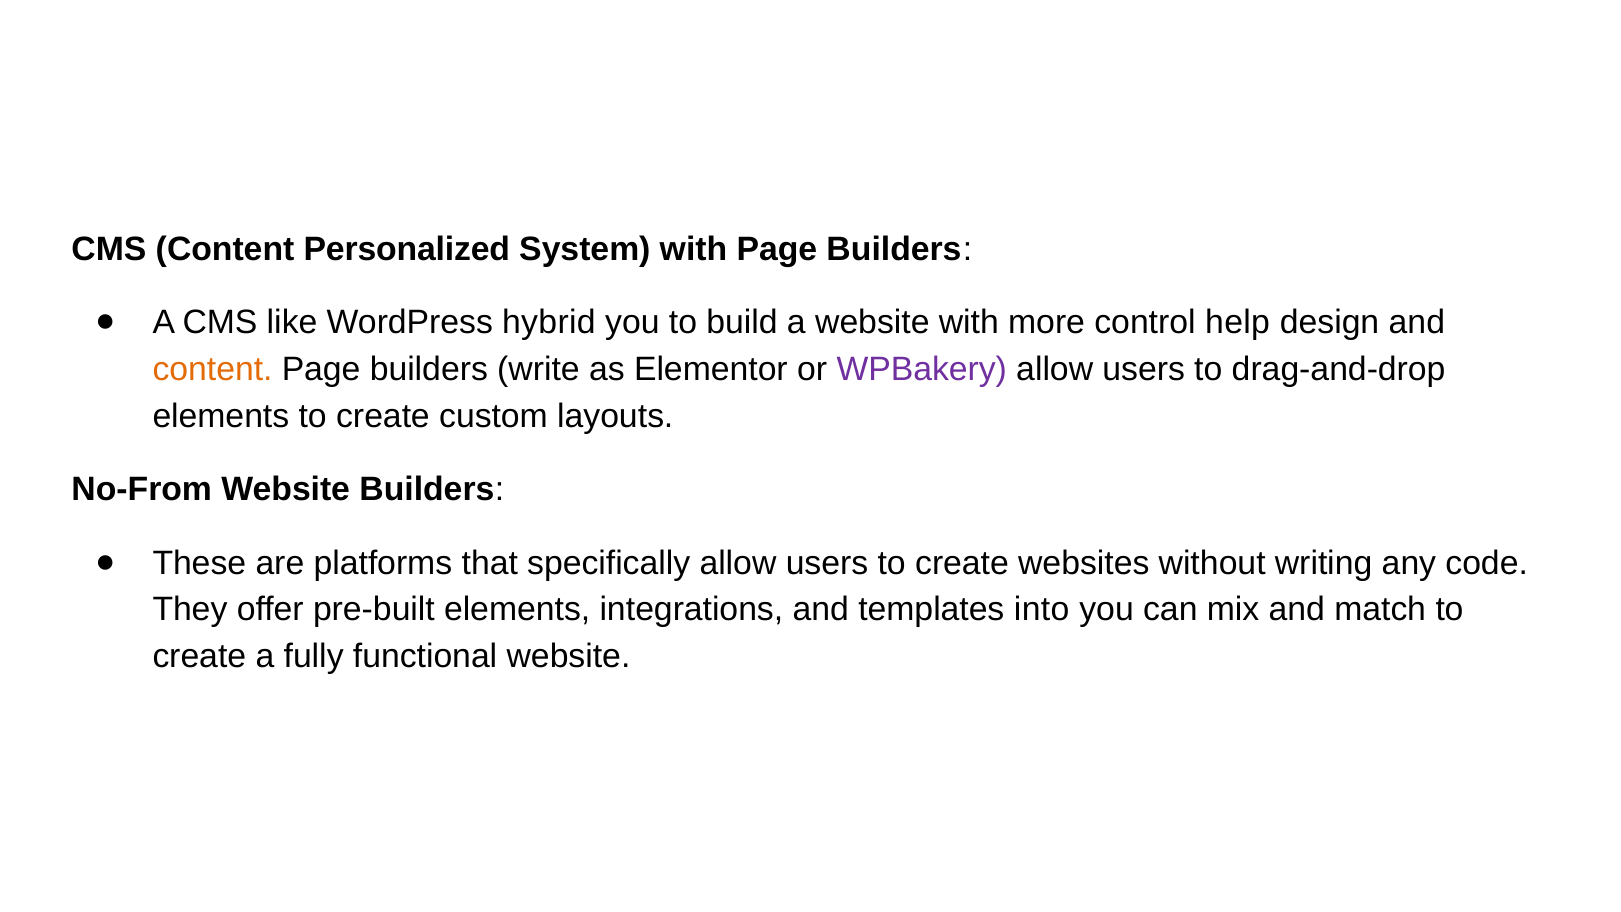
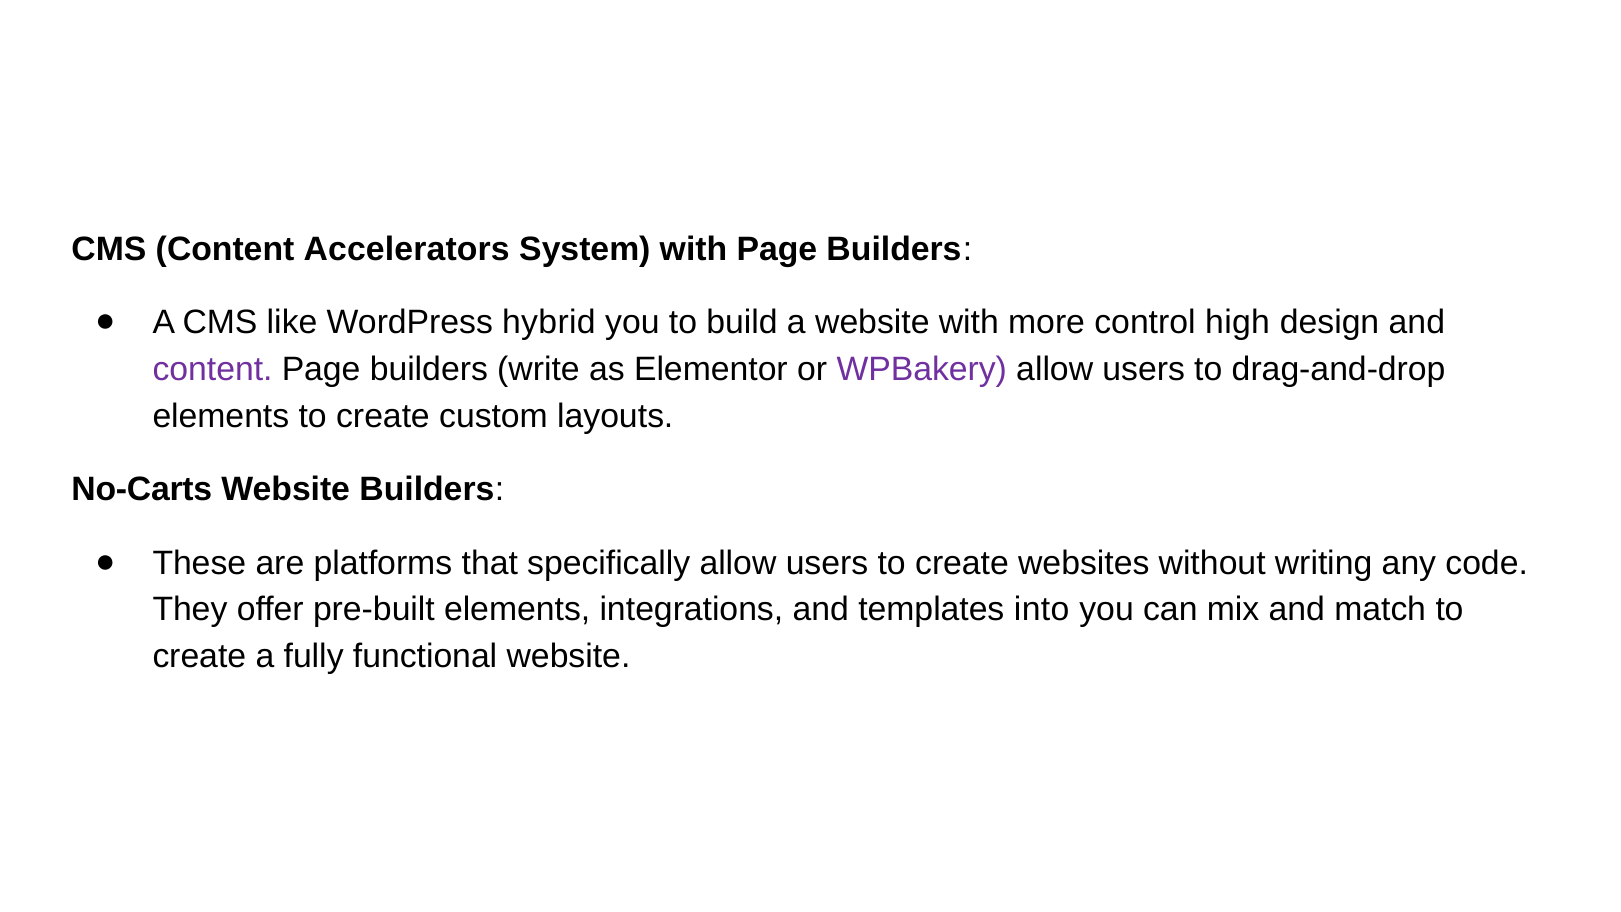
Personalized: Personalized -> Accelerators
help: help -> high
content at (213, 369) colour: orange -> purple
No-From: No-From -> No-Carts
